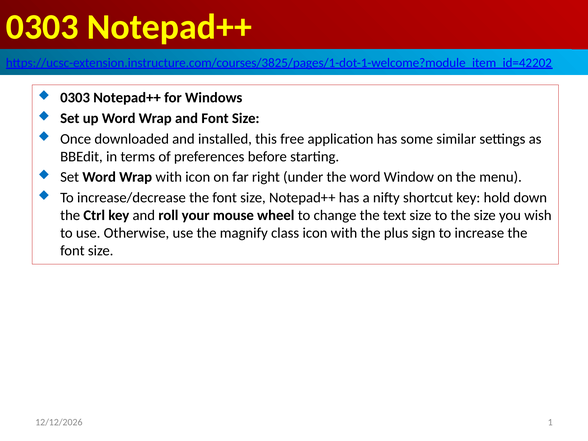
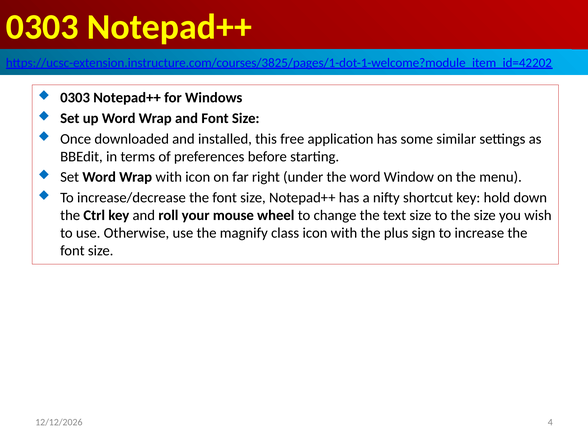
1: 1 -> 4
